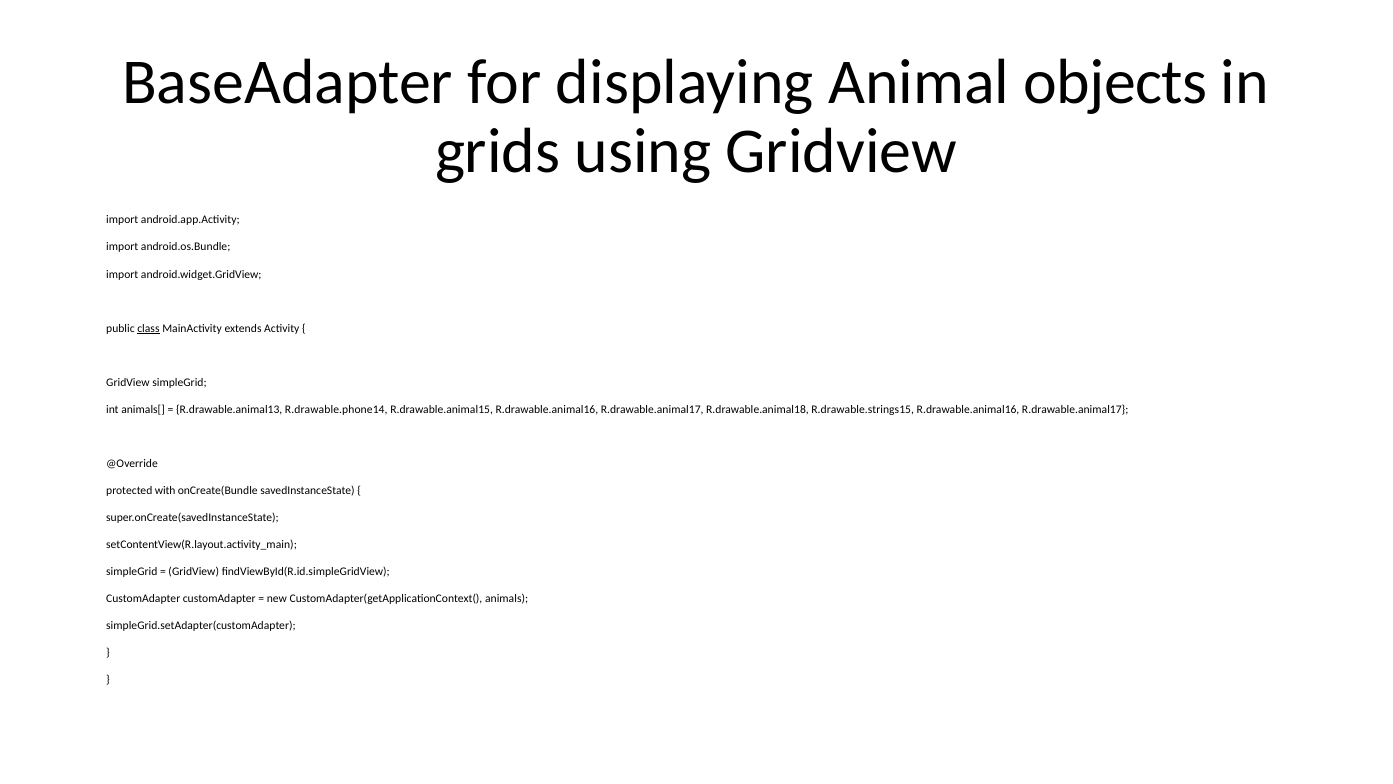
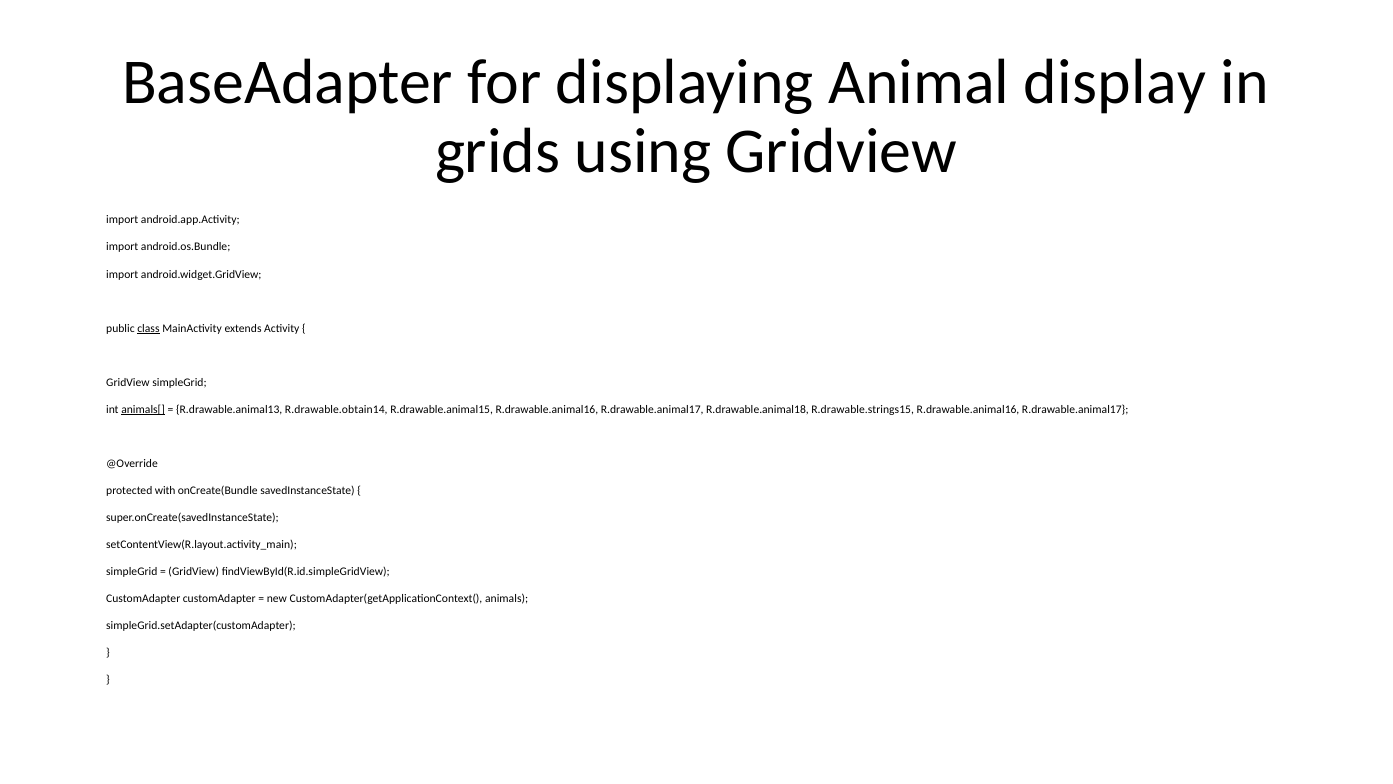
objects: objects -> display
animals[ underline: none -> present
R.drawable.phone14: R.drawable.phone14 -> R.drawable.obtain14
